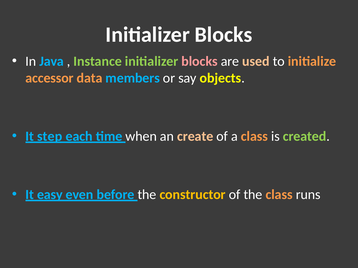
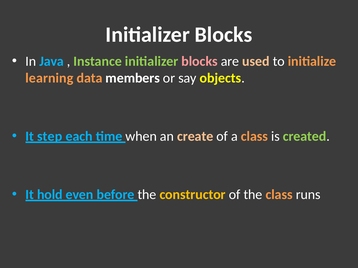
accessor: accessor -> learning
members colour: light blue -> white
easy: easy -> hold
